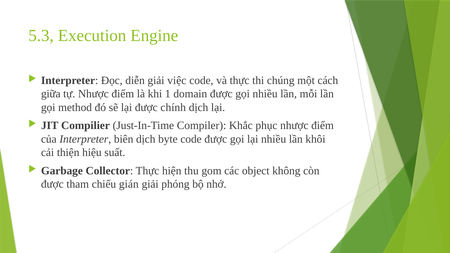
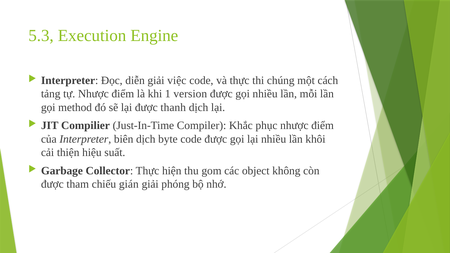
giữa: giữa -> tảng
domain: domain -> version
chính: chính -> thanh
